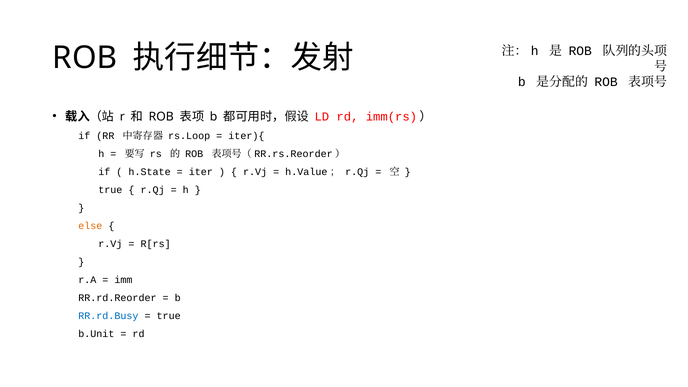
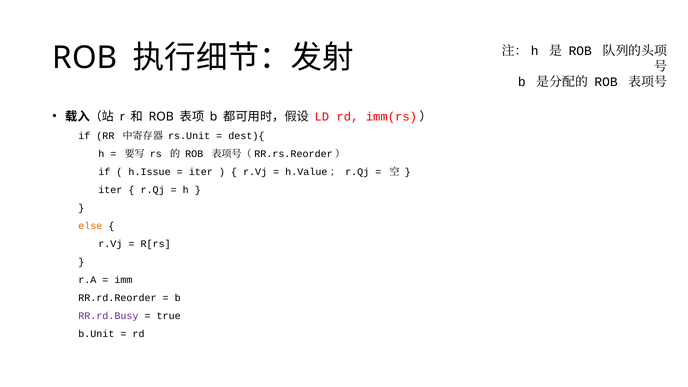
rs.Loop: rs.Loop -> rs.Unit
iter){: iter){ -> dest){
h.State: h.State -> h.Issue
true at (110, 190): true -> iter
RR.rd.Busy colour: blue -> purple
